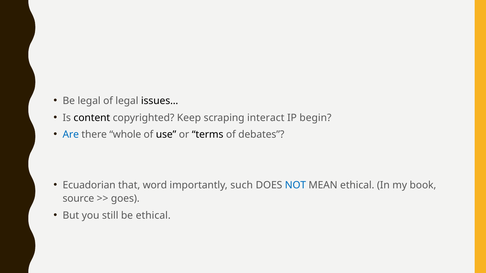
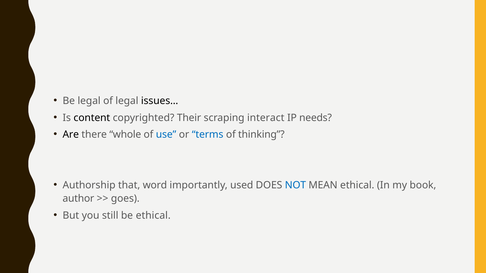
Keep: Keep -> Their
begin: begin -> needs
Are colour: blue -> black
use colour: black -> blue
terms colour: black -> blue
debates: debates -> thinking
Ecuadorian: Ecuadorian -> Authorship
such: such -> used
source: source -> author
